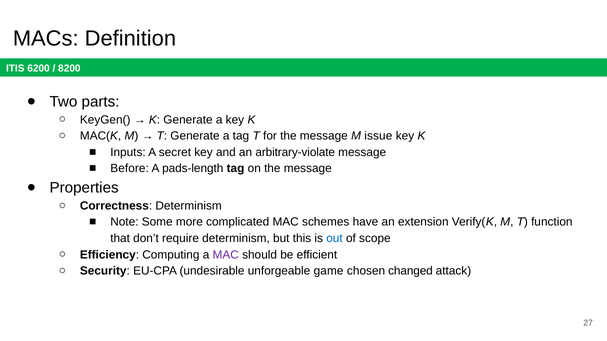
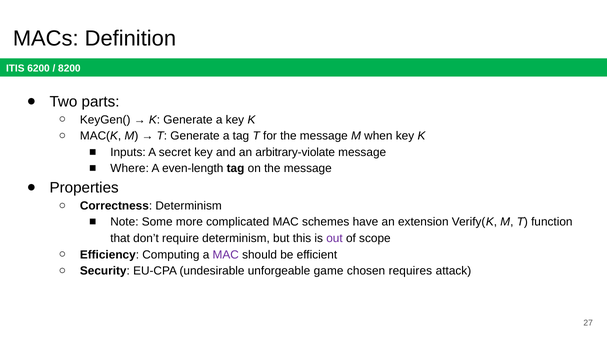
issue: issue -> when
Before: Before -> Where
pads-length: pads-length -> even-length
out colour: blue -> purple
changed: changed -> requires
